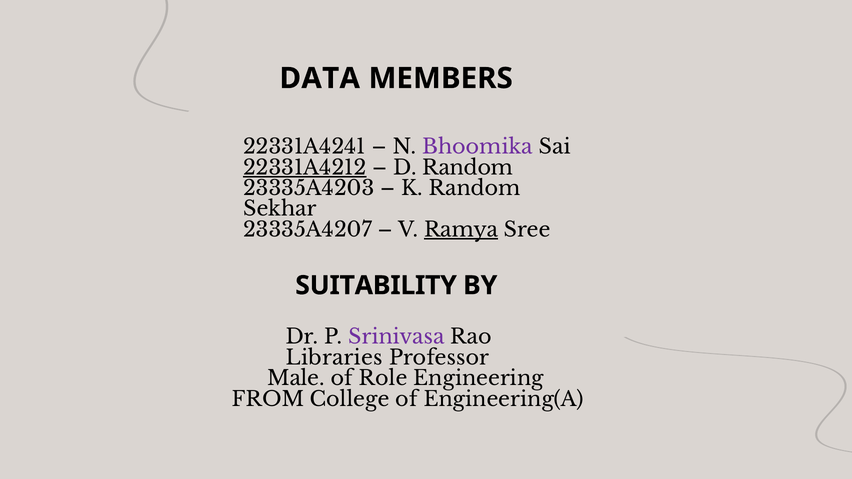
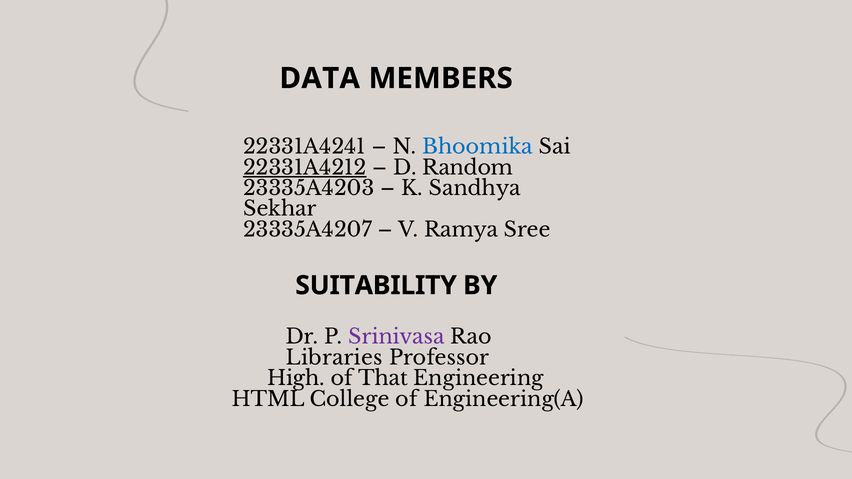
Bhoomika colour: purple -> blue
K Random: Random -> Sandhya
Ramya underline: present -> none
Male: Male -> High
Role: Role -> That
FROM: FROM -> HTML
